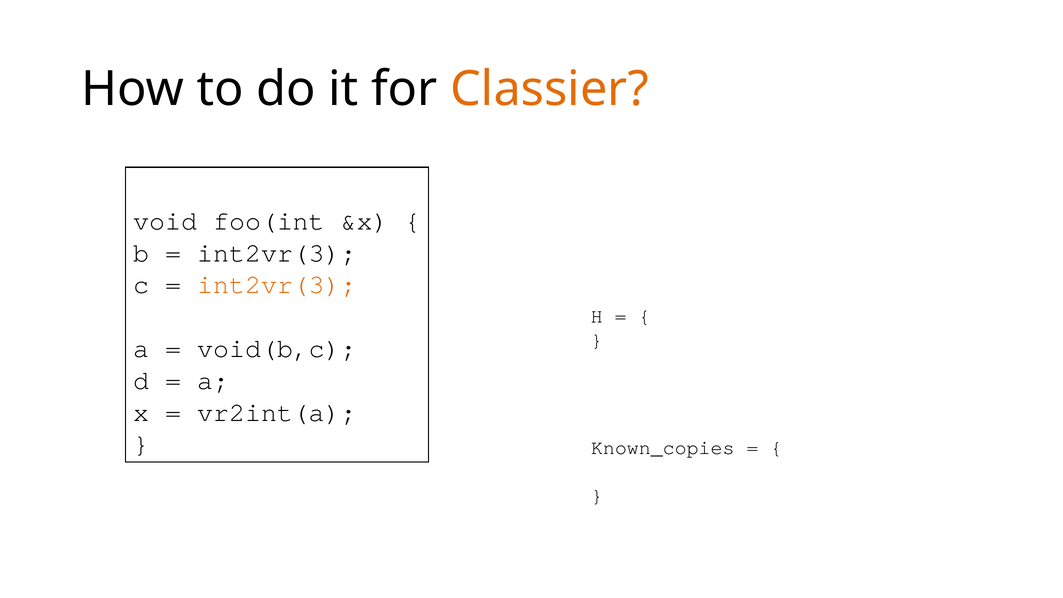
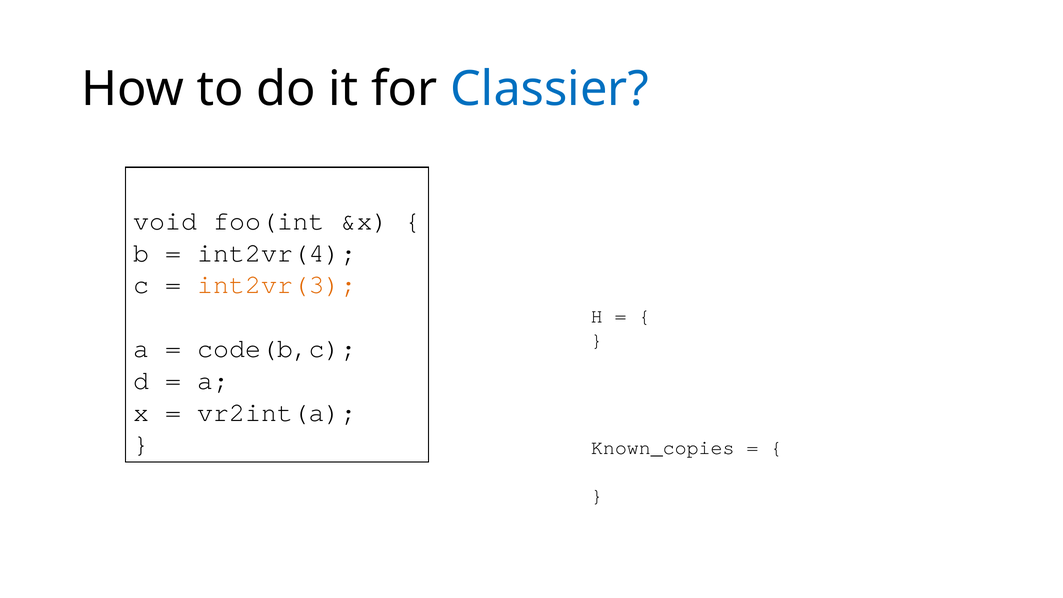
Classier colour: orange -> blue
int2vr(3 at (277, 253): int2vr(3 -> int2vr(4
void(b,c: void(b,c -> code(b,c
